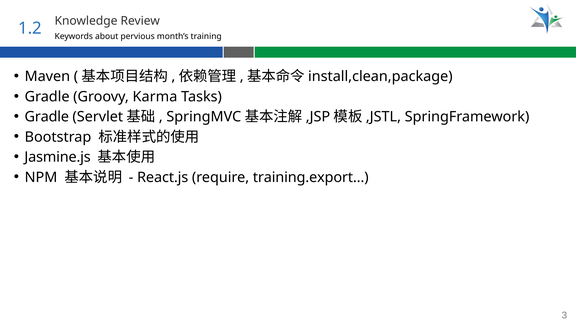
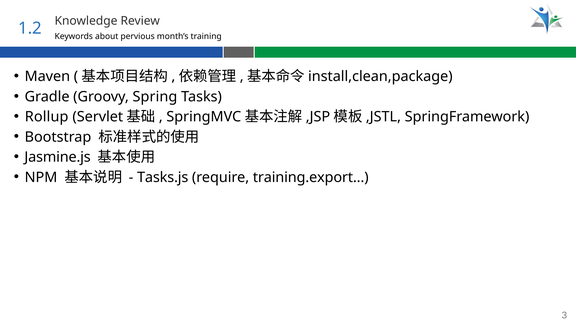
Karma: Karma -> Spring
Gradle at (47, 117): Gradle -> Rollup
React.js: React.js -> Tasks.js
